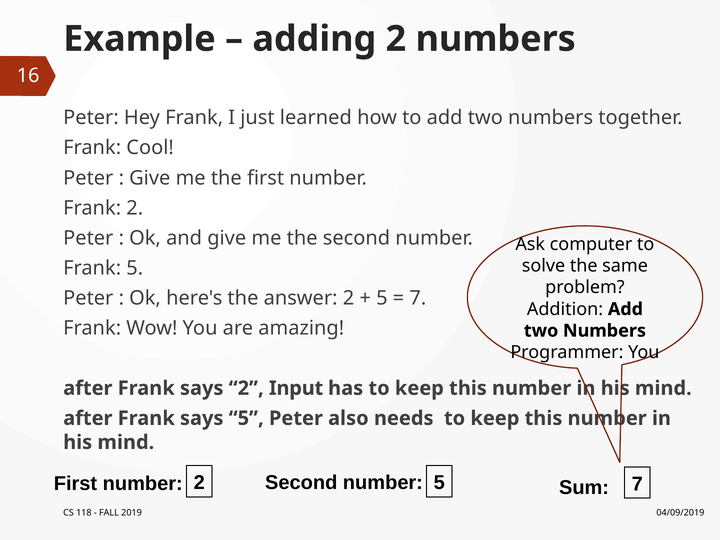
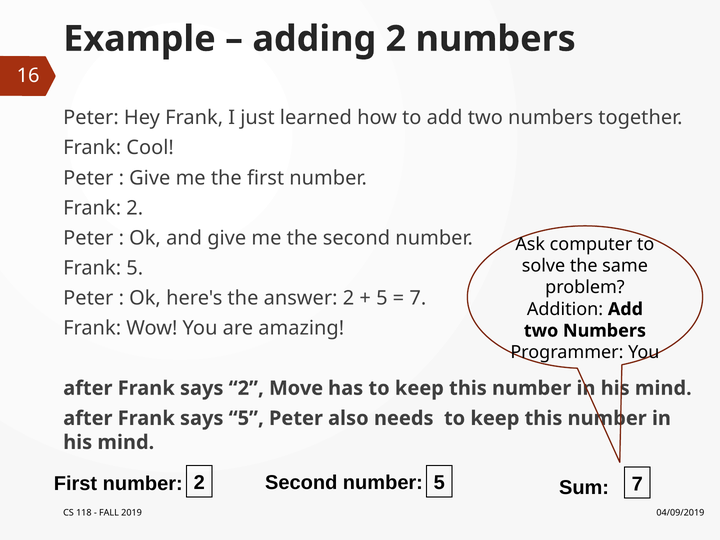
Input: Input -> Move
